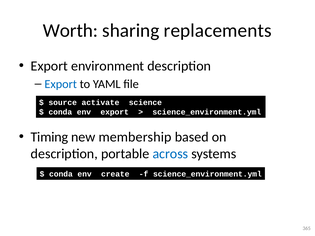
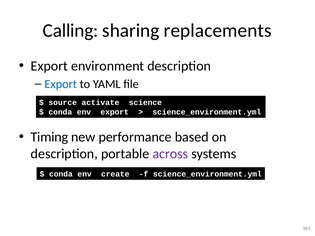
Worth: Worth -> Calling
membership: membership -> performance
across colour: blue -> purple
